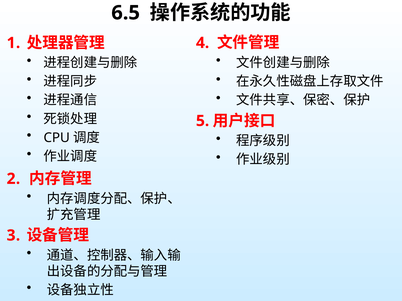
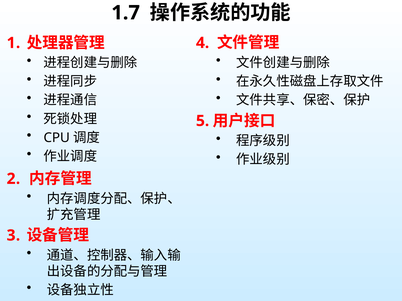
6.5: 6.5 -> 1.7
